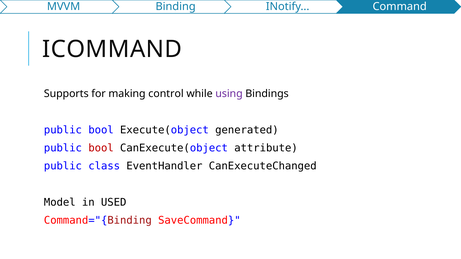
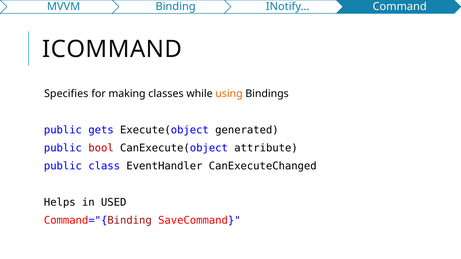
Supports: Supports -> Specifies
control: control -> classes
using colour: purple -> orange
bool at (101, 130): bool -> gets
Model: Model -> Helps
